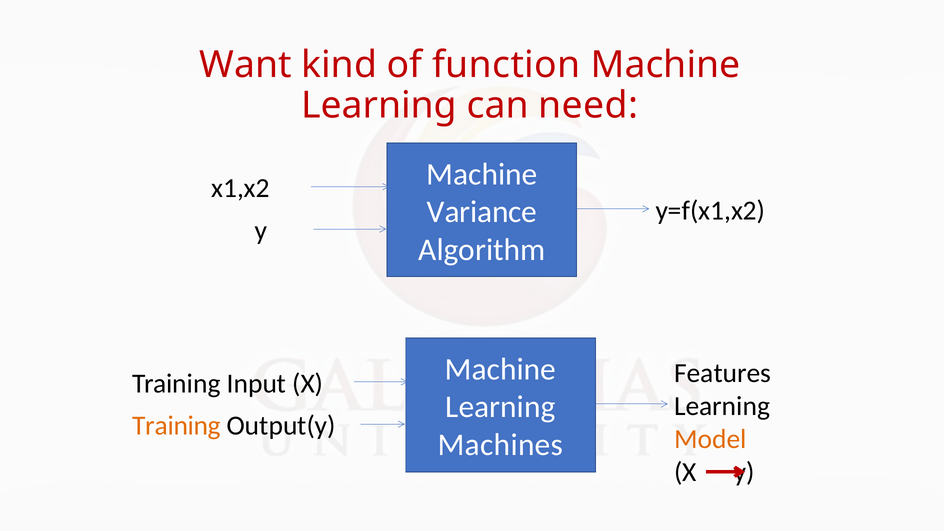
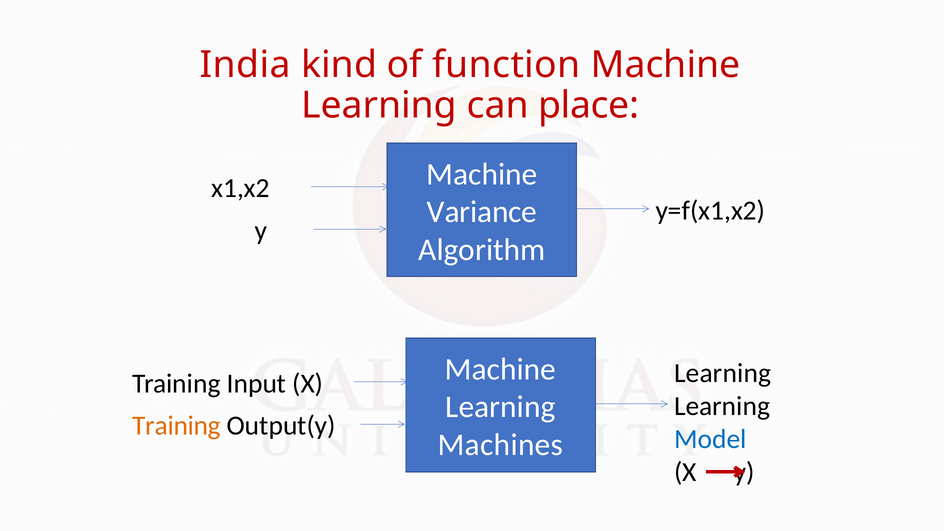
Want: Want -> India
need: need -> place
Features at (723, 373): Features -> Learning
Model colour: orange -> blue
